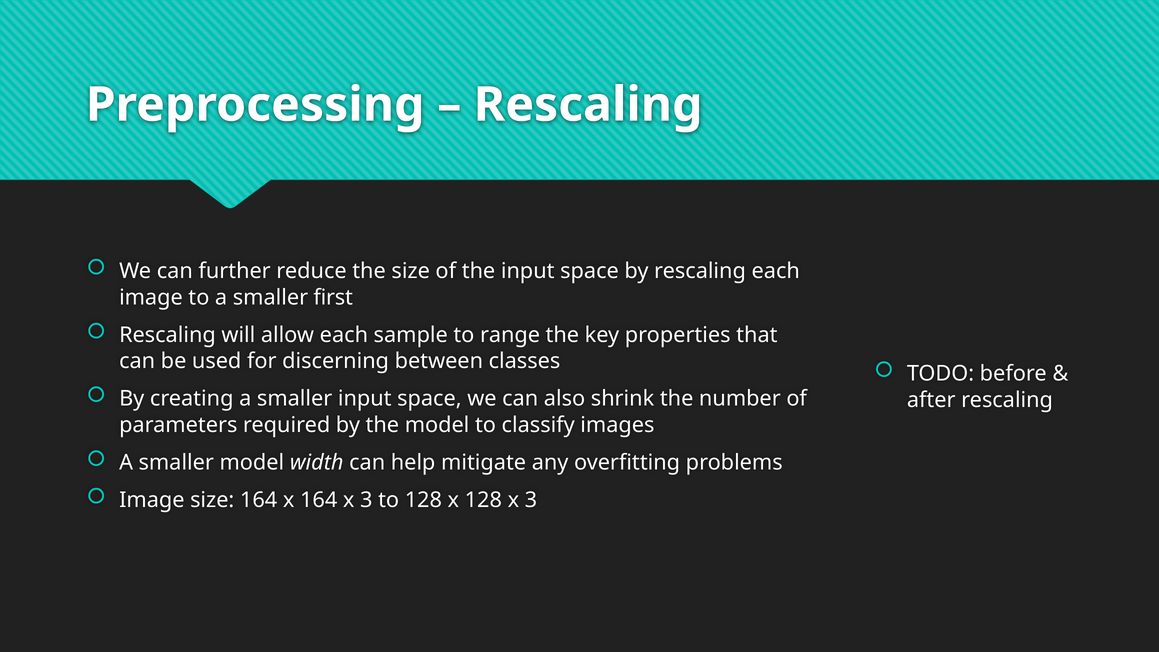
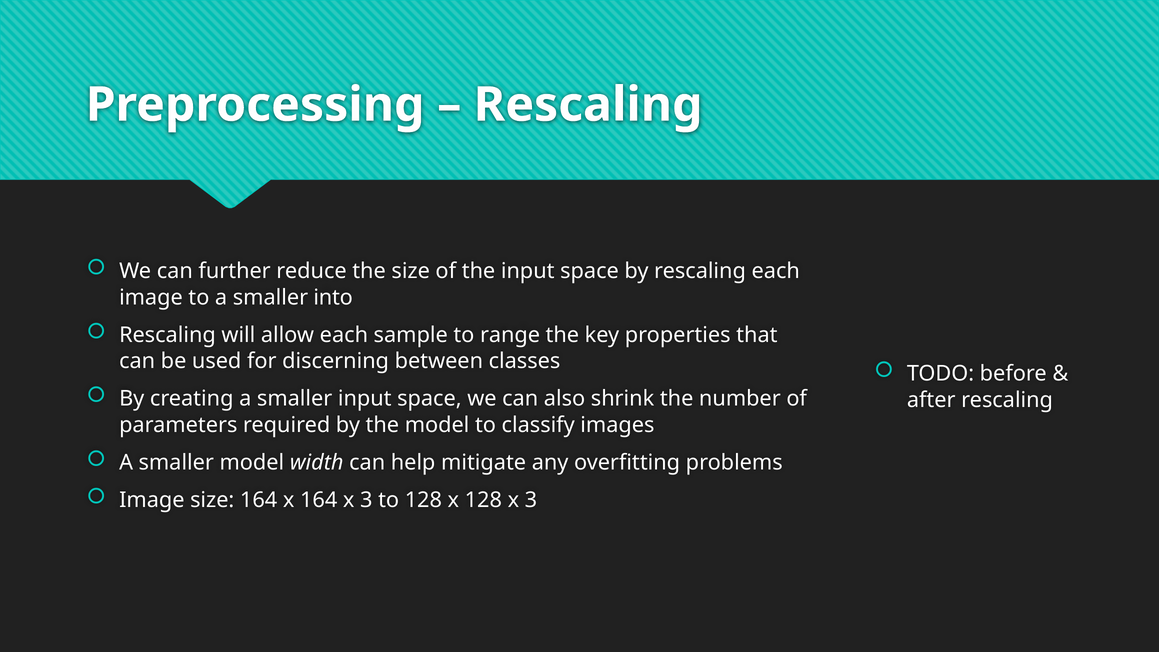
first: first -> into
